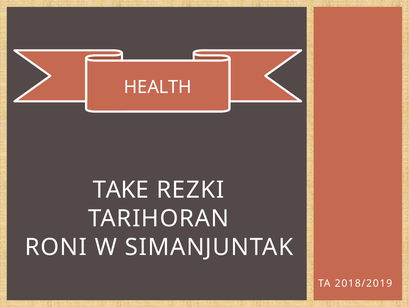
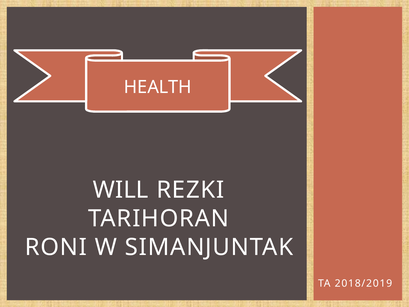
TAKE: TAKE -> WILL
